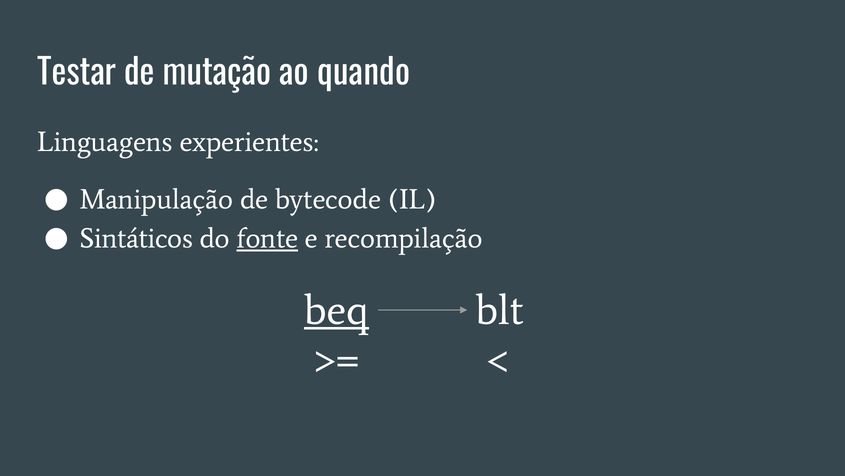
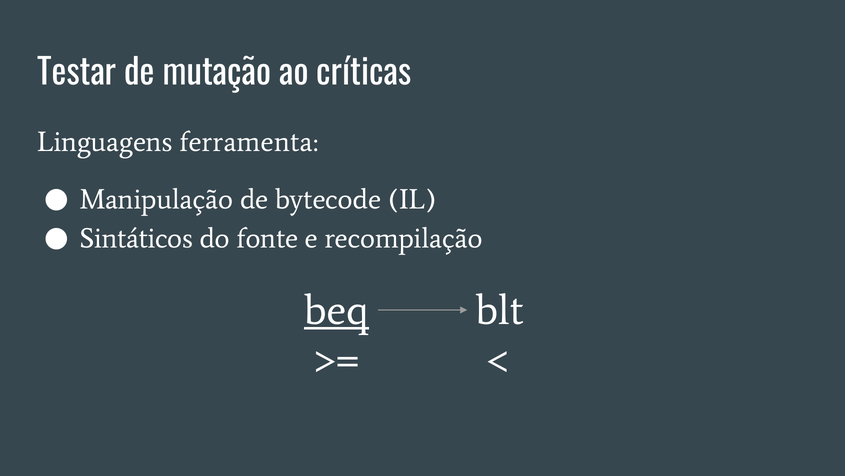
quando: quando -> críticas
experientes: experientes -> ferramenta
fonte underline: present -> none
